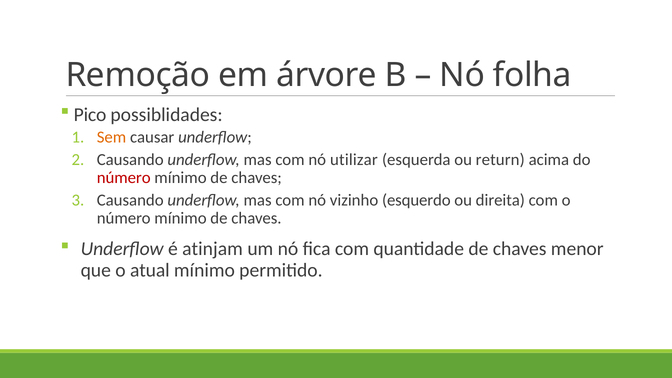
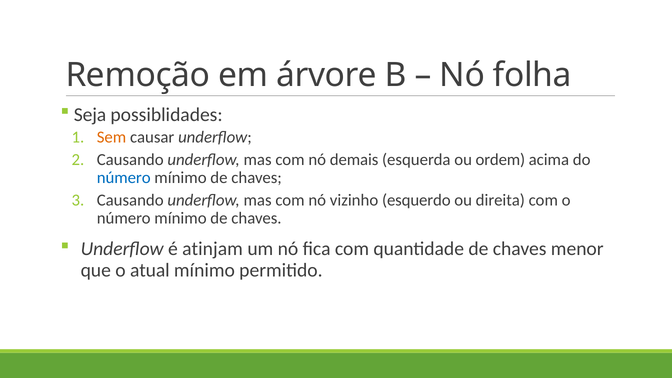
Pico: Pico -> Seja
utilizar: utilizar -> demais
return: return -> ordem
número at (124, 178) colour: red -> blue
